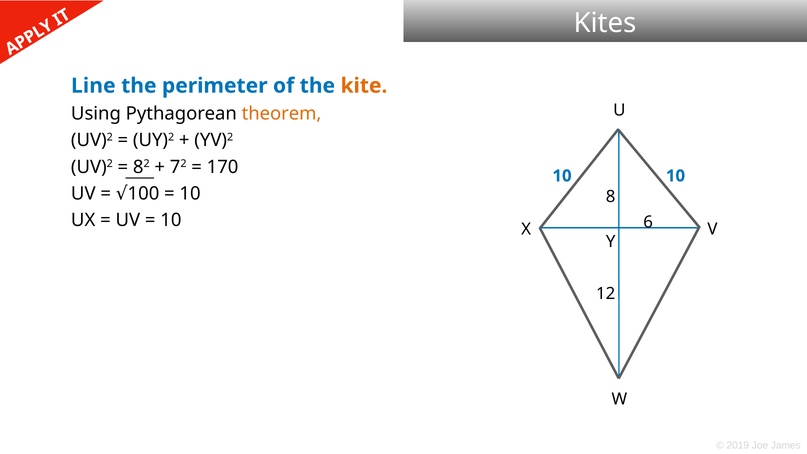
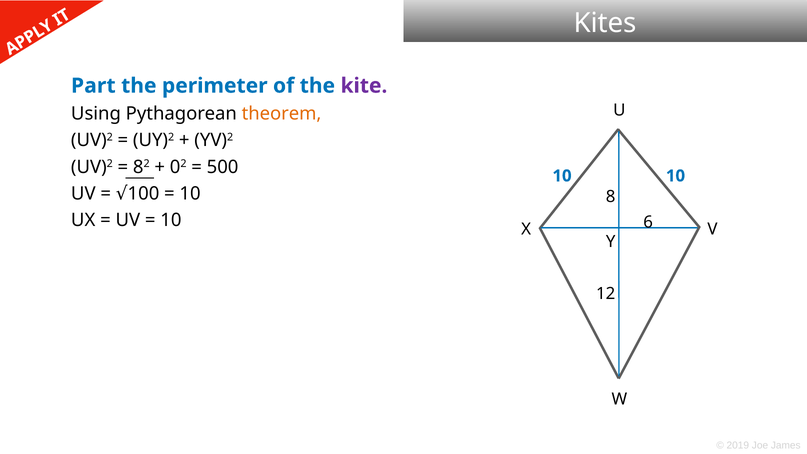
Line: Line -> Part
kite colour: orange -> purple
7: 7 -> 0
170: 170 -> 500
